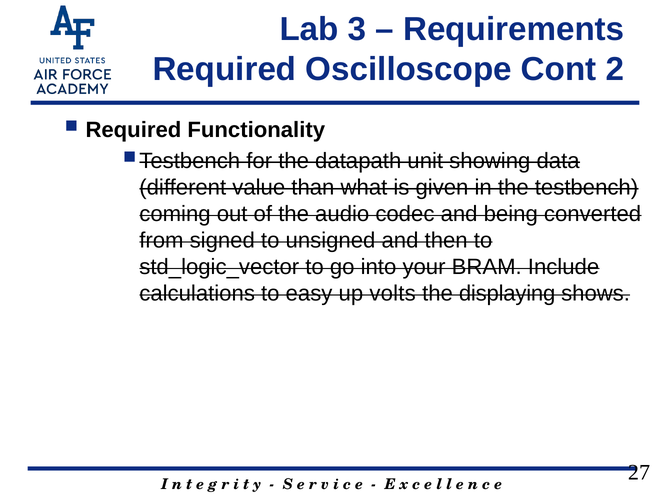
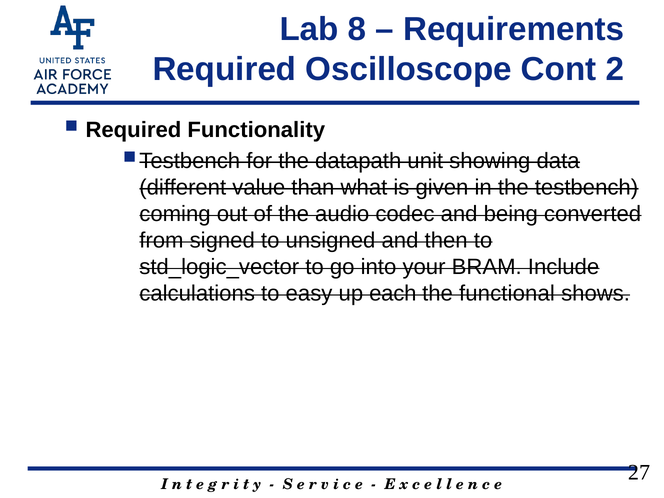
3: 3 -> 8
volts: volts -> each
displaying: displaying -> functional
